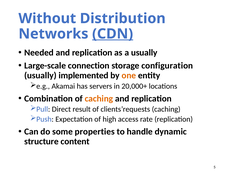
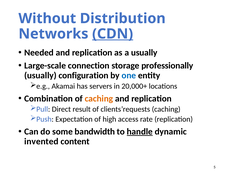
configuration: configuration -> professionally
implemented: implemented -> configuration
one colour: orange -> blue
properties: properties -> bandwidth
handle underline: none -> present
structure: structure -> invented
